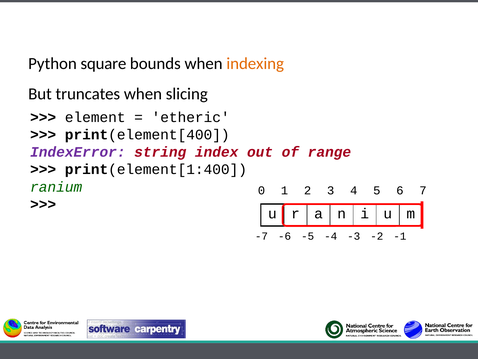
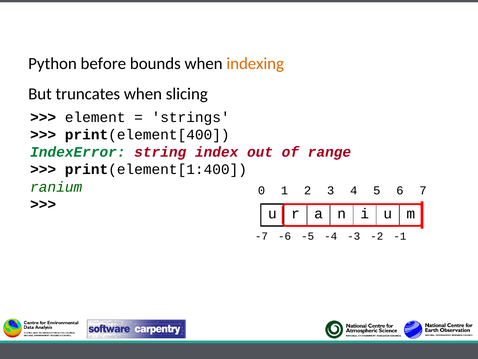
square: square -> before
etheric: etheric -> strings
IndexError colour: purple -> green
